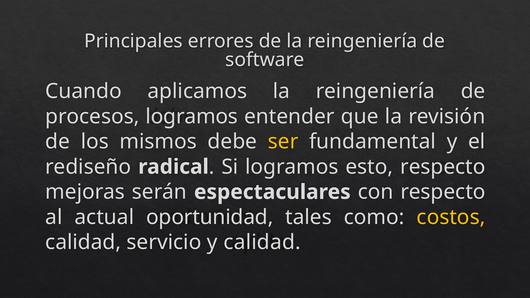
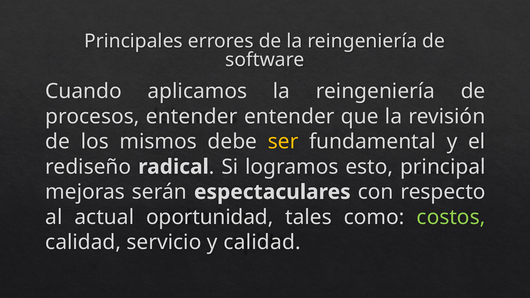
procesos logramos: logramos -> entender
esto respecto: respecto -> principal
costos colour: yellow -> light green
